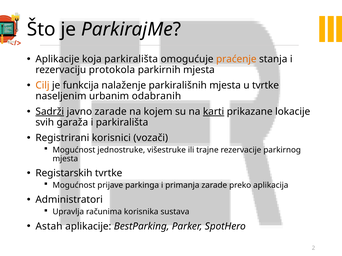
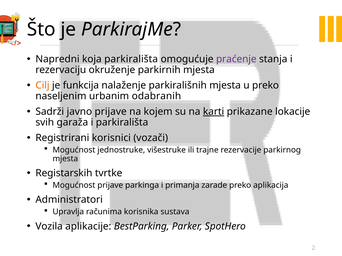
Aplikacije at (58, 59): Aplikacije -> Napredni
praćenje colour: orange -> purple
protokola: protokola -> okruženje
u tvrtke: tvrtke -> preko
Sadrži underline: present -> none
javno zarade: zarade -> prijave
Astah: Astah -> Vozila
